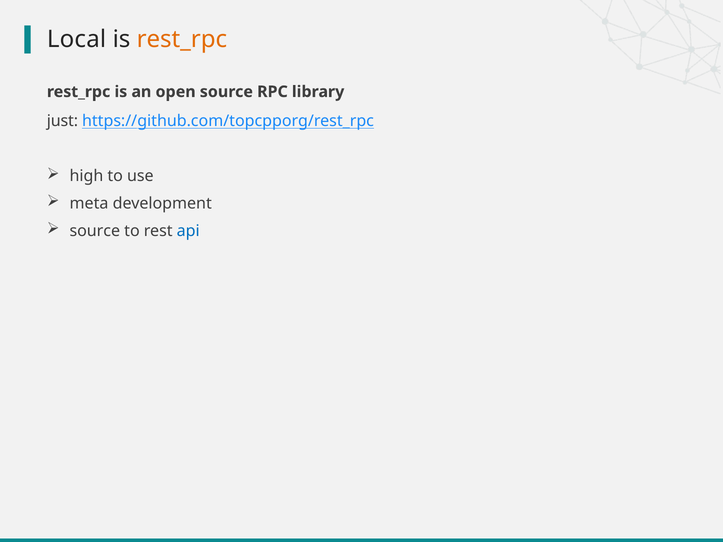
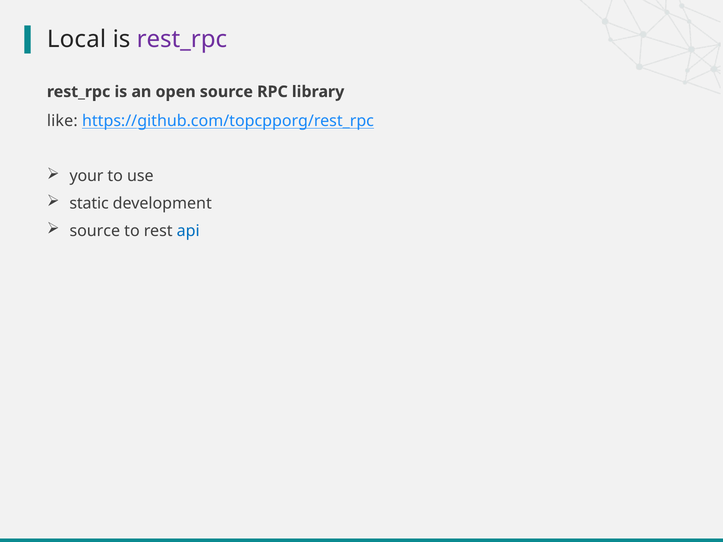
rest_rpc at (182, 39) colour: orange -> purple
just: just -> like
high: high -> your
meta: meta -> static
